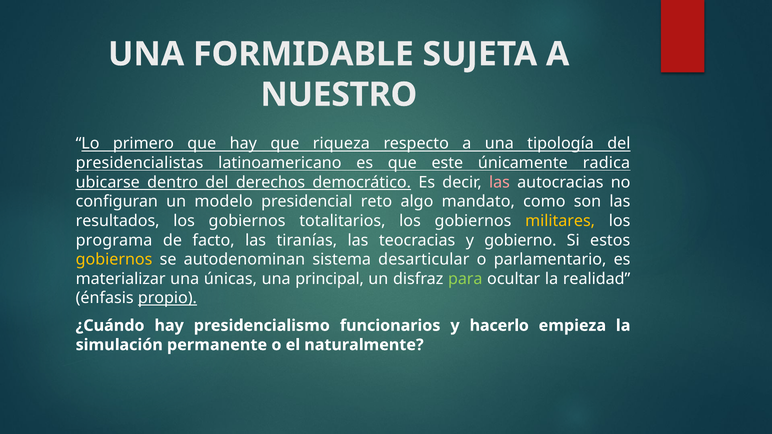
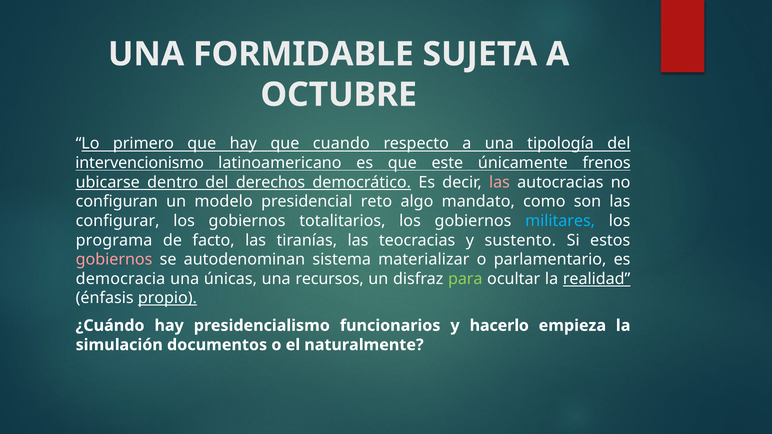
NUESTRO: NUESTRO -> OCTUBRE
riqueza: riqueza -> cuando
presidencialistas: presidencialistas -> intervencionismo
radica: radica -> frenos
resultados: resultados -> configurar
militares colour: yellow -> light blue
gobierno: gobierno -> sustento
gobiernos at (114, 260) colour: yellow -> pink
desarticular: desarticular -> materializar
materializar: materializar -> democracia
principal: principal -> recursos
realidad underline: none -> present
permanente: permanente -> documentos
